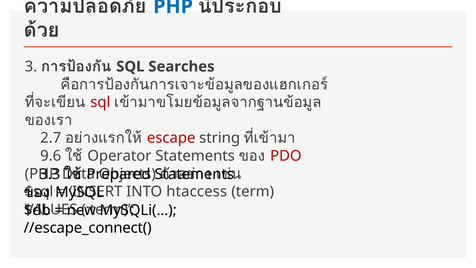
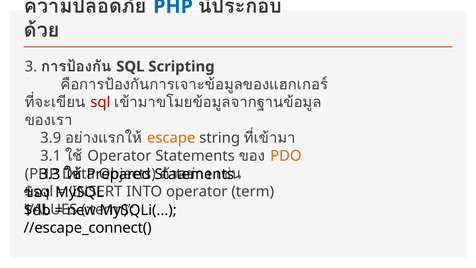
Searches: Searches -> Scripting
2.7: 2.7 -> 3.9
escape colour: red -> orange
9.6: 9.6 -> 3.1
PDO colour: red -> orange
INTO htaccess: htaccess -> operator
